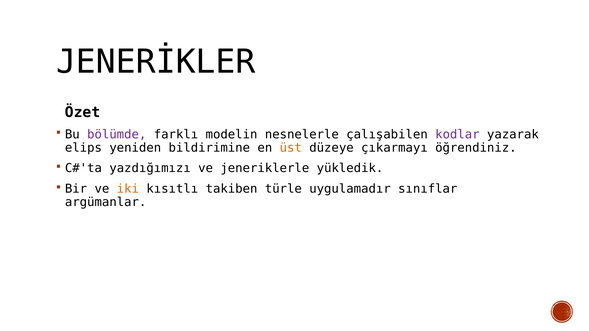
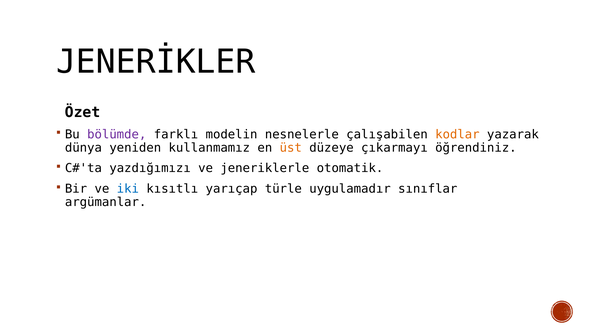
kodlar colour: purple -> orange
elips: elips -> dünya
bildirimine: bildirimine -> kullanmamız
yükledik: yükledik -> otomatik
iki colour: orange -> blue
takiben: takiben -> yarıçap
